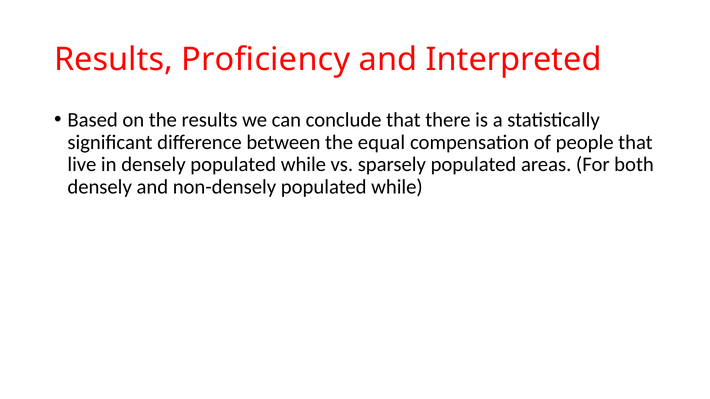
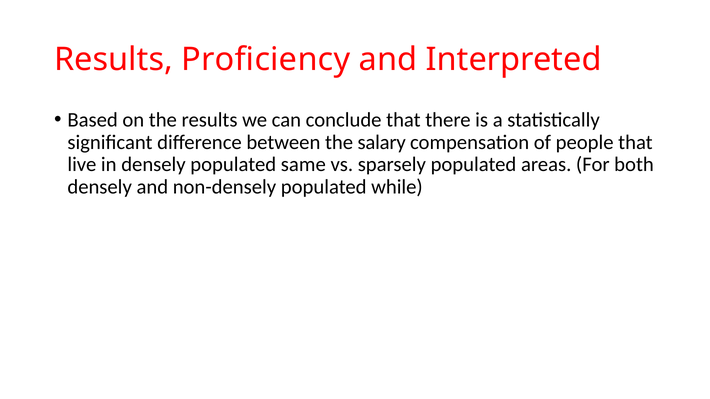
equal: equal -> salary
densely populated while: while -> same
